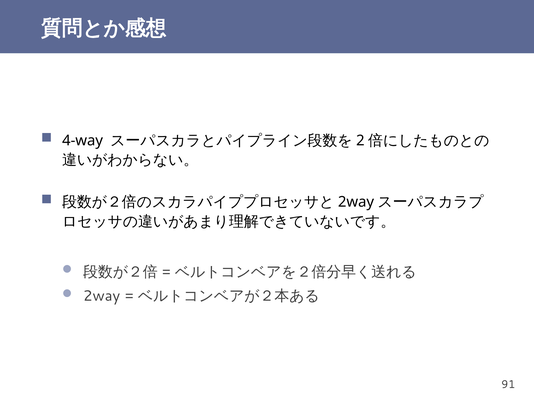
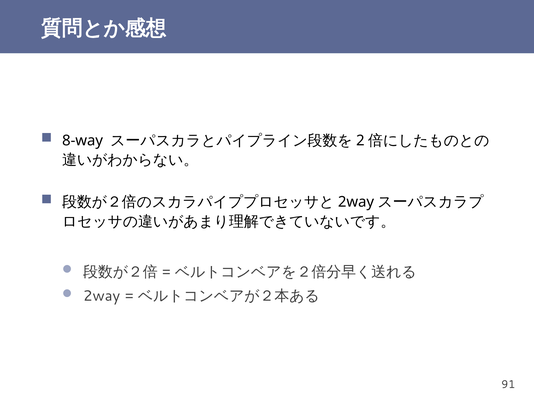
4-way: 4-way -> 8-way
